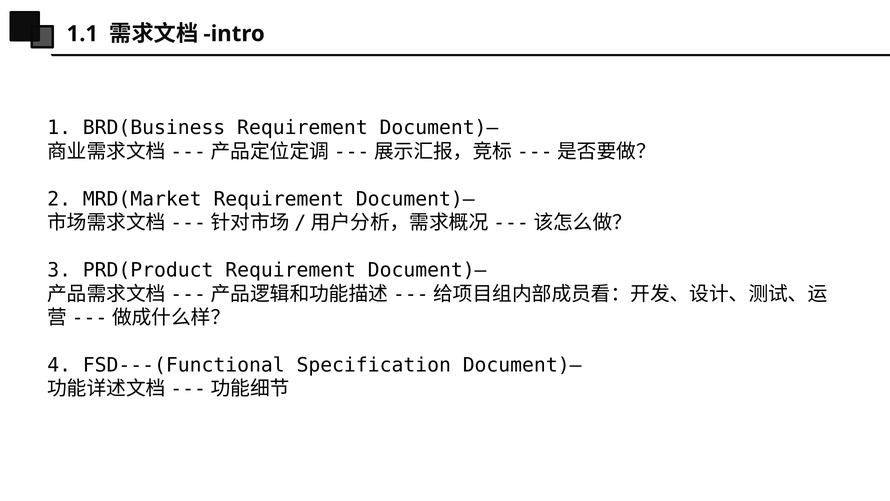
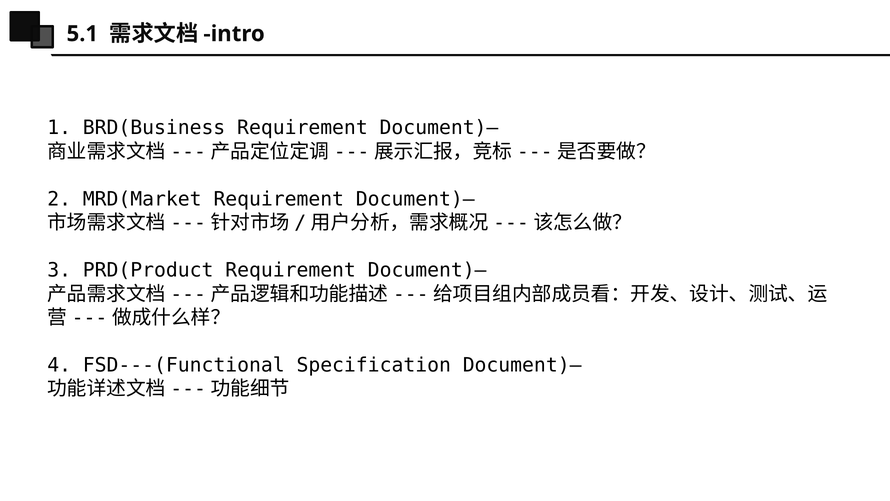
1.1: 1.1 -> 5.1
